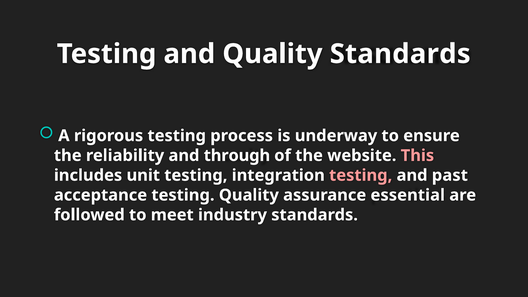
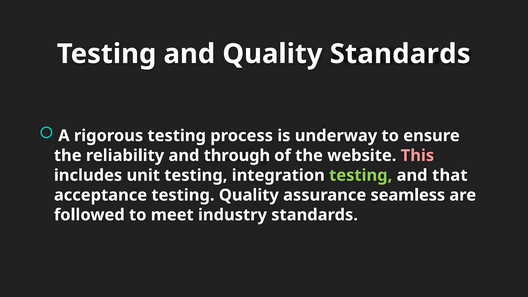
testing at (361, 175) colour: pink -> light green
past: past -> that
essential: essential -> seamless
